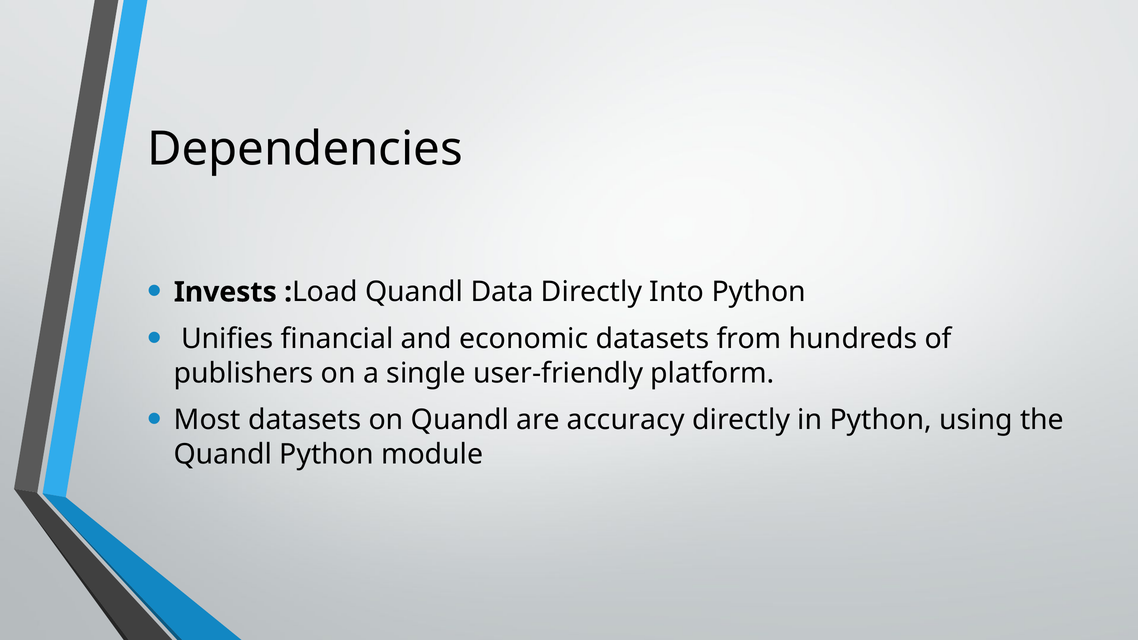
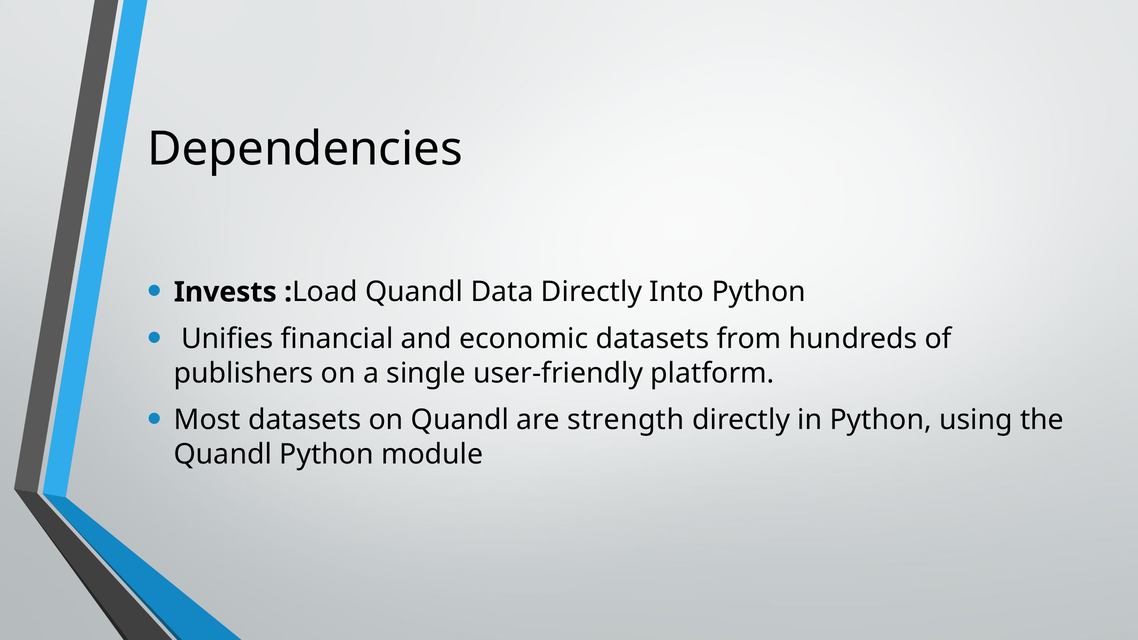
accuracy: accuracy -> strength
